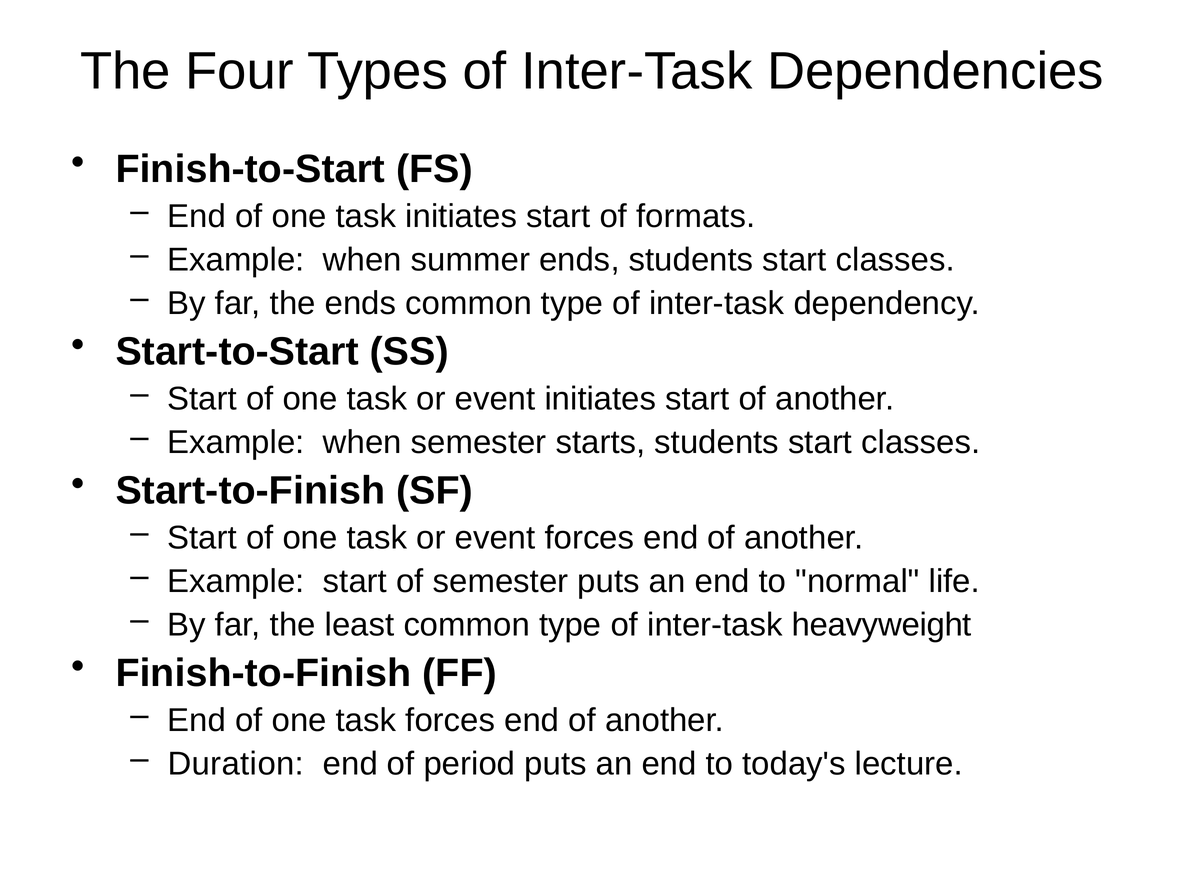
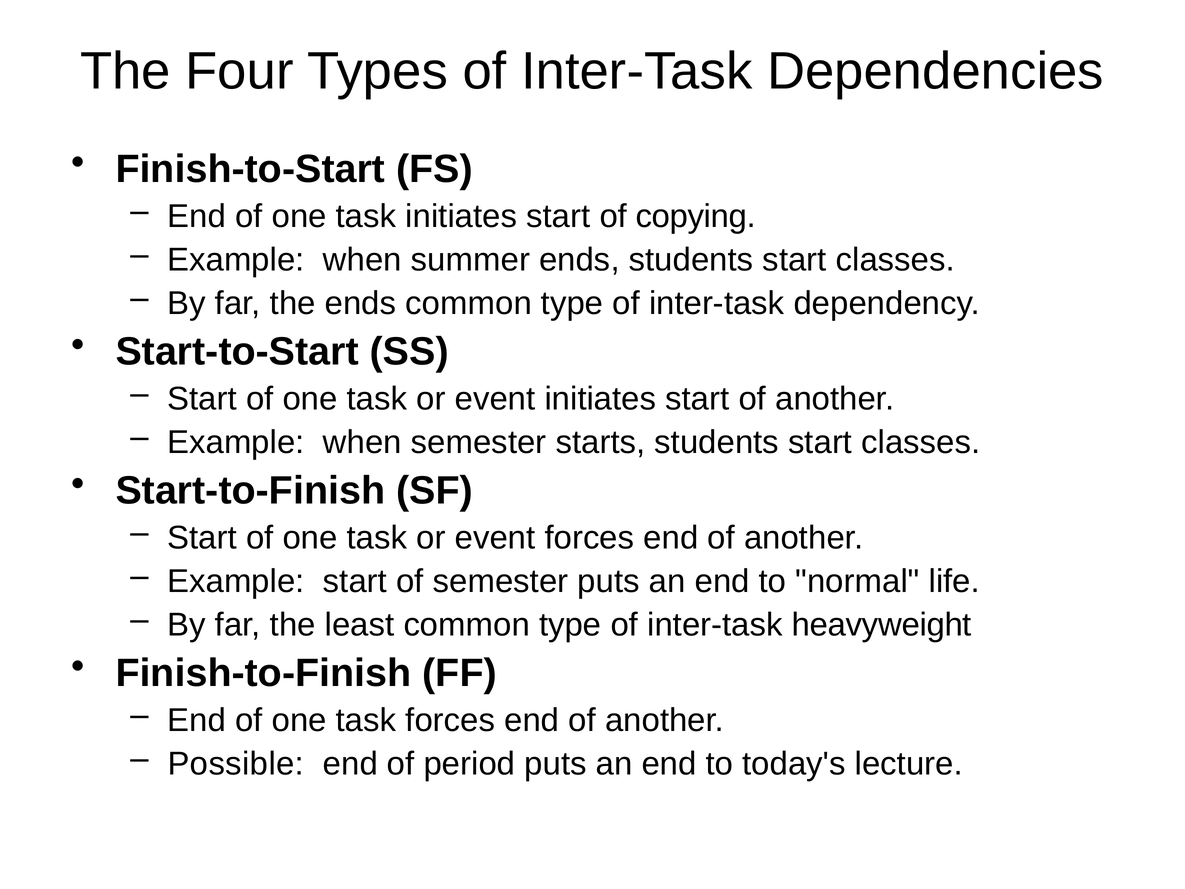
formats: formats -> copying
Duration: Duration -> Possible
